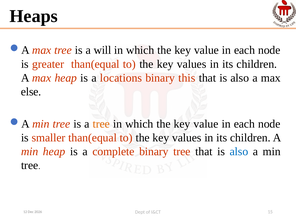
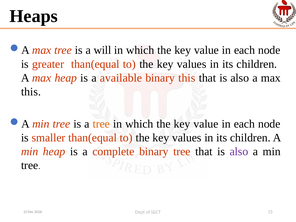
locations: locations -> available
else at (31, 92): else -> this
also at (239, 152) colour: blue -> purple
